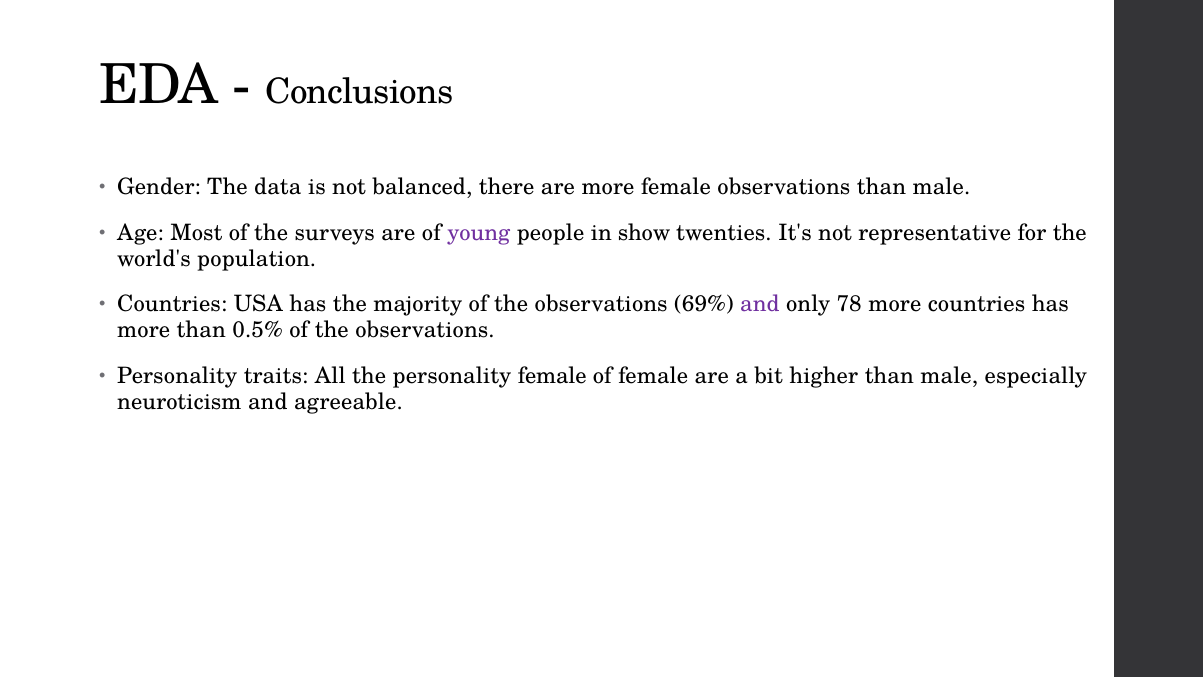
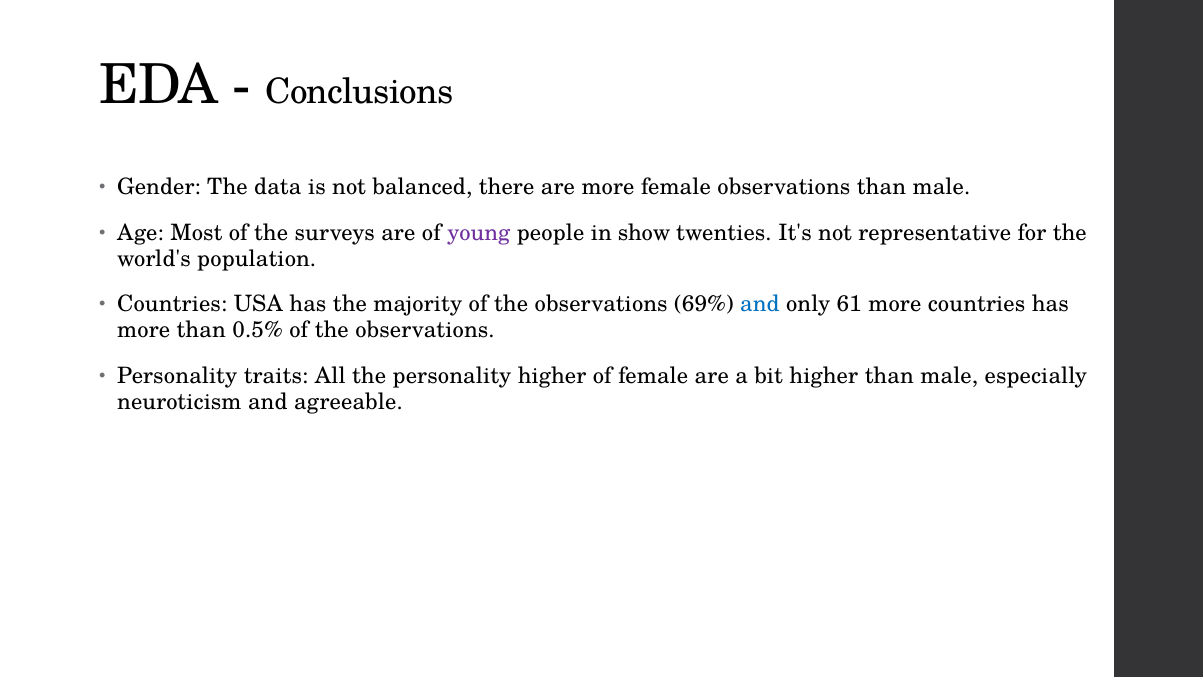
and at (760, 304) colour: purple -> blue
78: 78 -> 61
personality female: female -> higher
